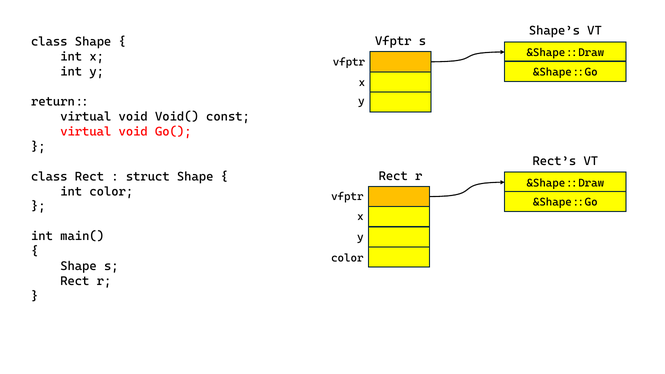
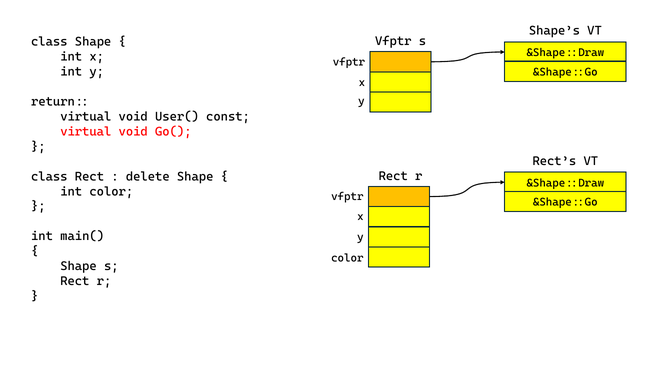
Void(: Void( -> User(
struct: struct -> delete
